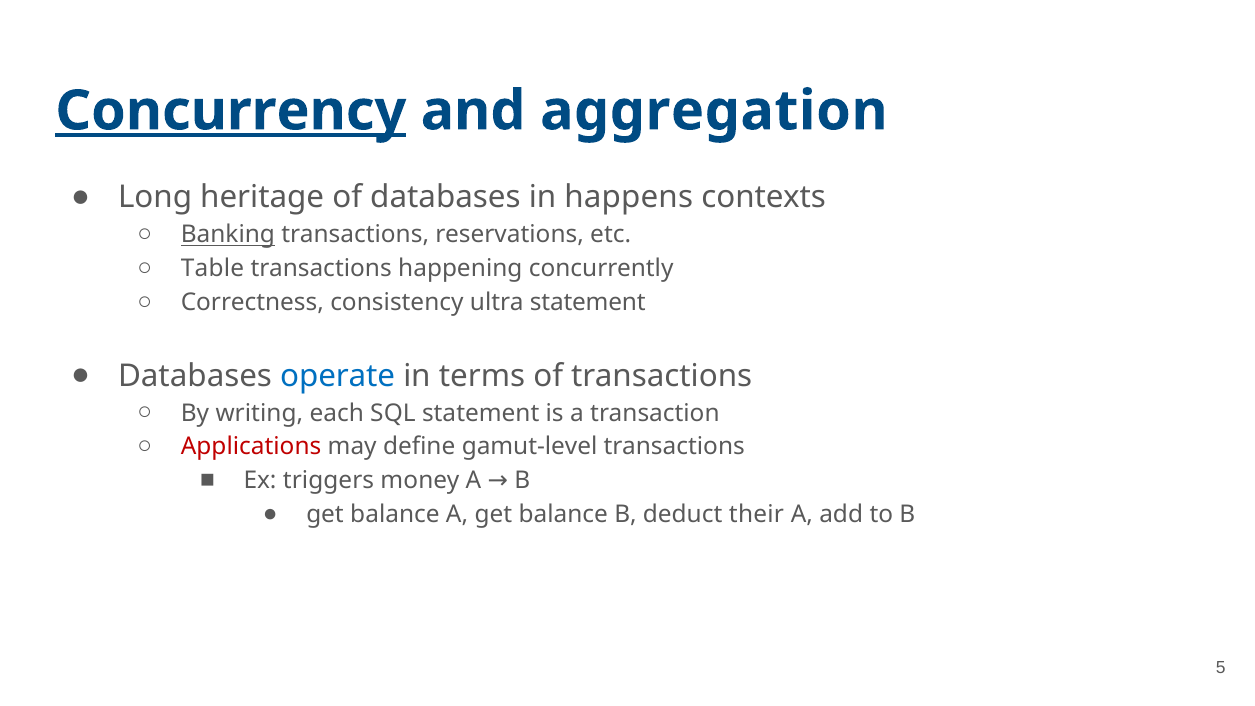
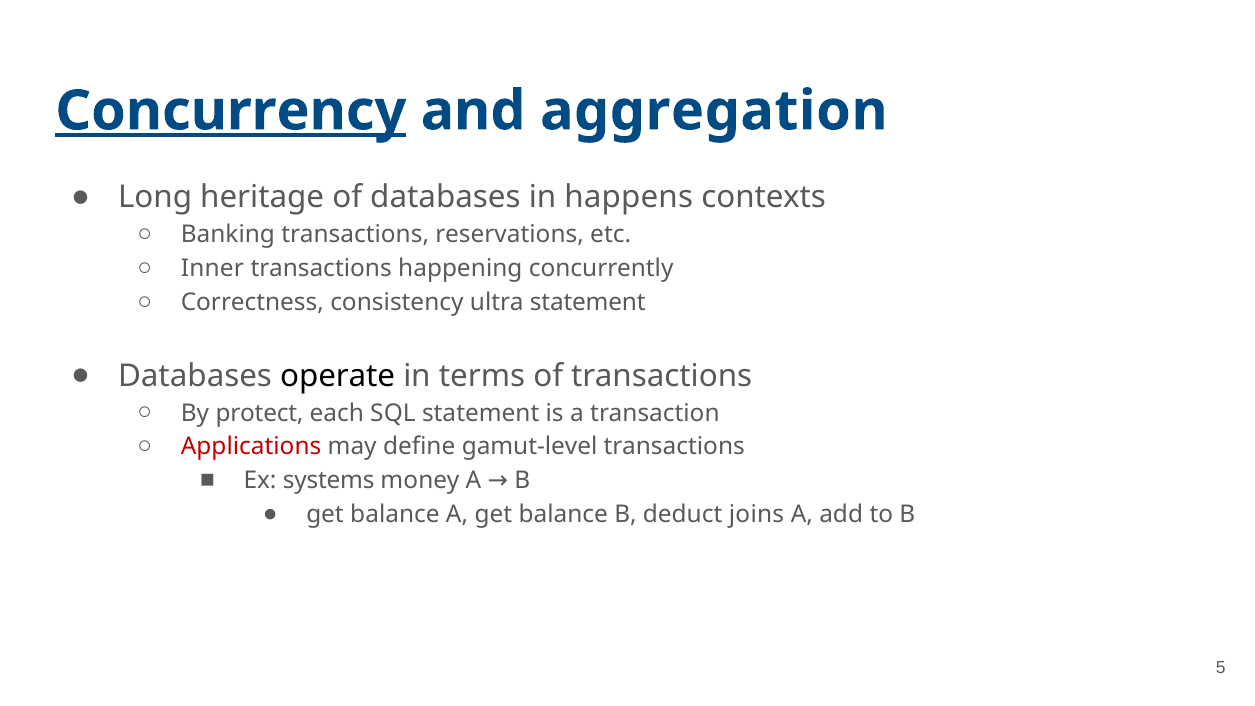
Banking underline: present -> none
Table: Table -> Inner
operate colour: blue -> black
writing: writing -> protect
triggers: triggers -> systems
their: their -> joins
